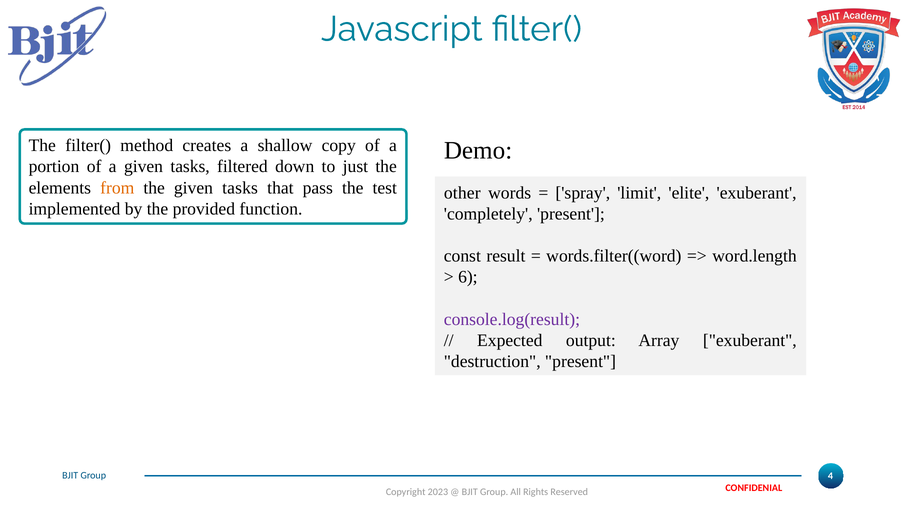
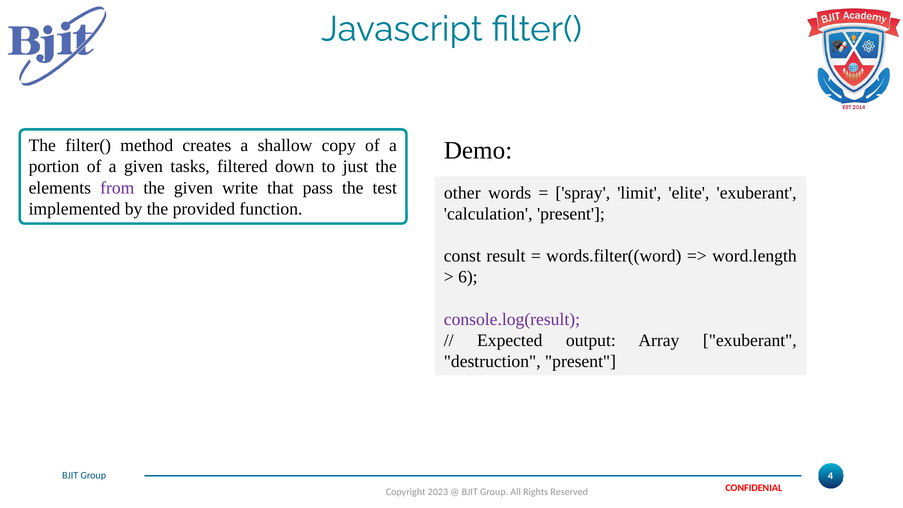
from colour: orange -> purple
the given tasks: tasks -> write
completely: completely -> calculation
